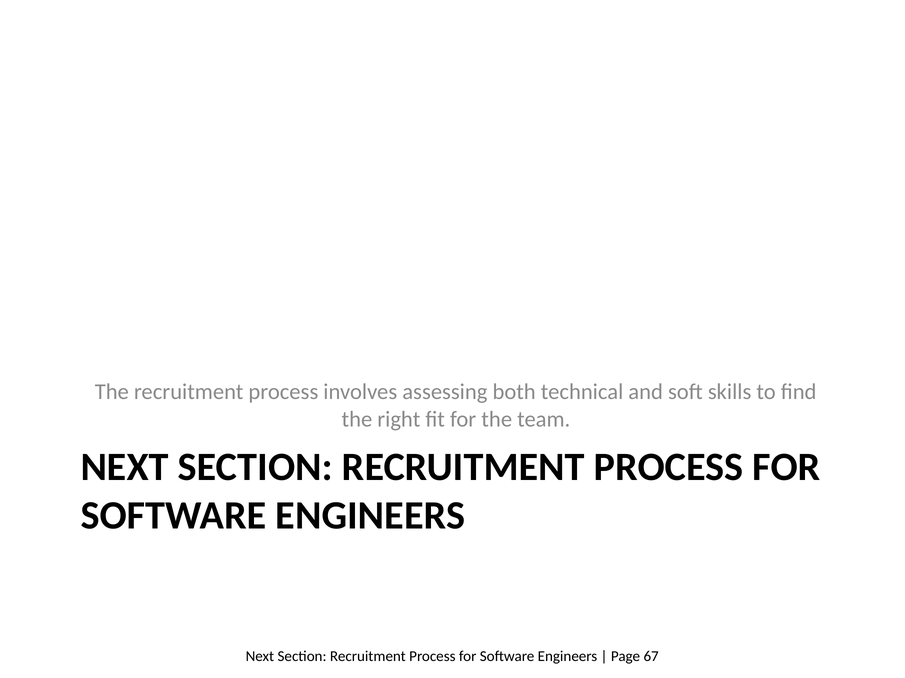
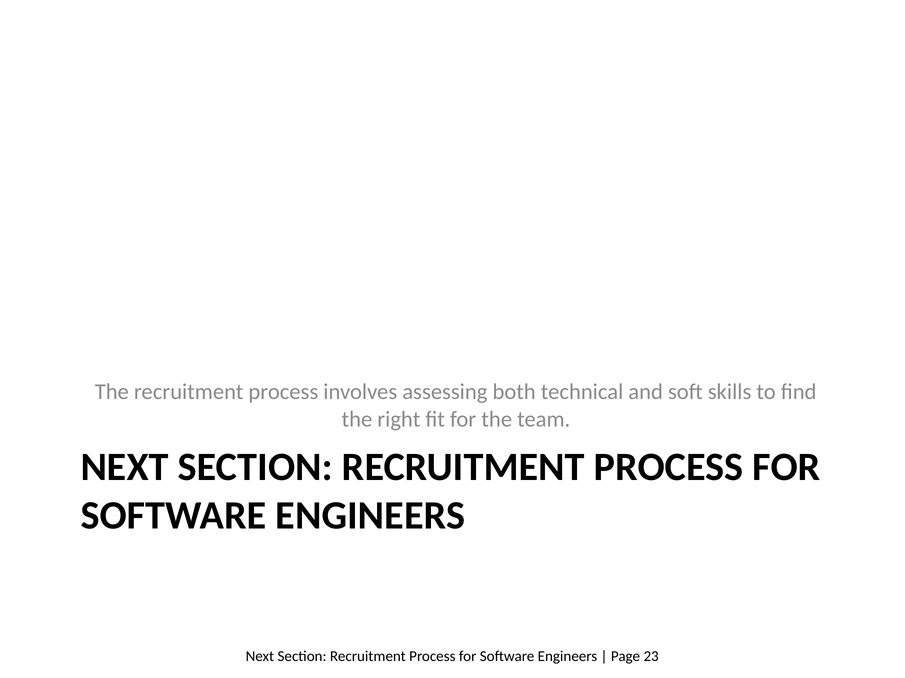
67: 67 -> 23
